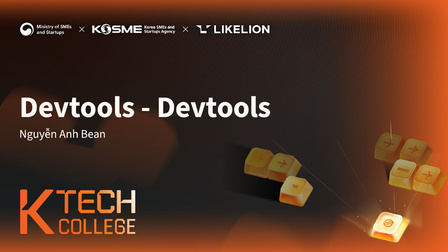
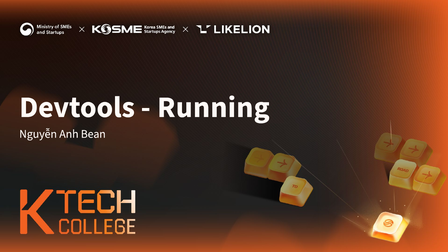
Devtools at (214, 107): Devtools -> Running
